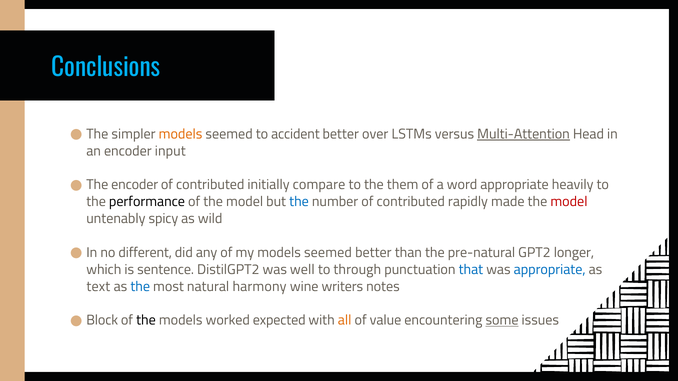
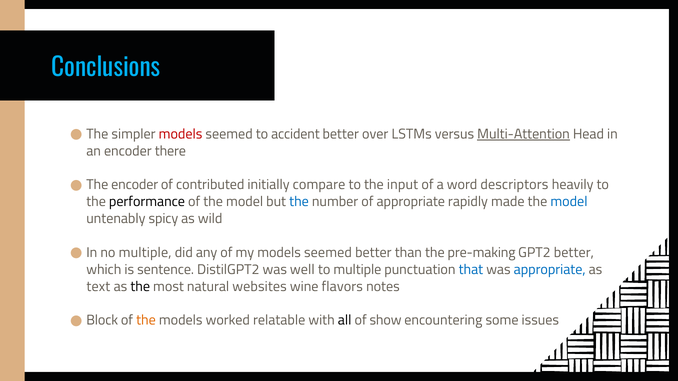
models at (181, 134) colour: orange -> red
input: input -> there
them: them -> input
word appropriate: appropriate -> descriptors
number of contributed: contributed -> appropriate
model at (569, 202) colour: red -> blue
no different: different -> multiple
pre-natural: pre-natural -> pre-making
GPT2 longer: longer -> better
to through: through -> multiple
the at (140, 287) colour: blue -> black
harmony: harmony -> websites
writers: writers -> flavors
the at (146, 321) colour: black -> orange
expected: expected -> relatable
all colour: orange -> black
value: value -> show
some underline: present -> none
